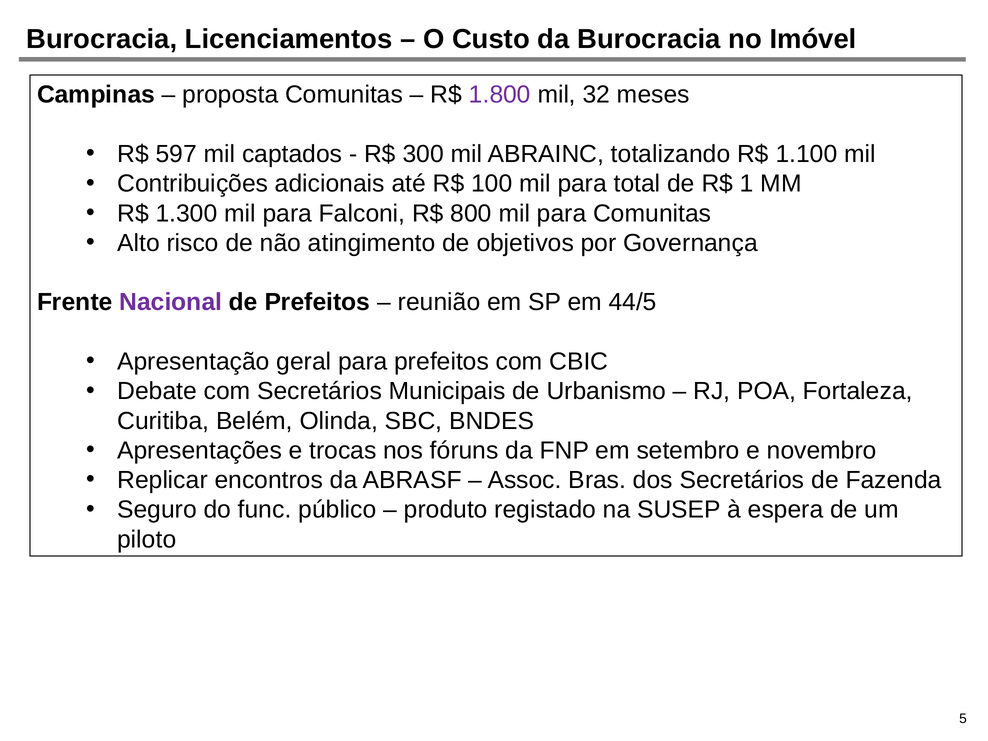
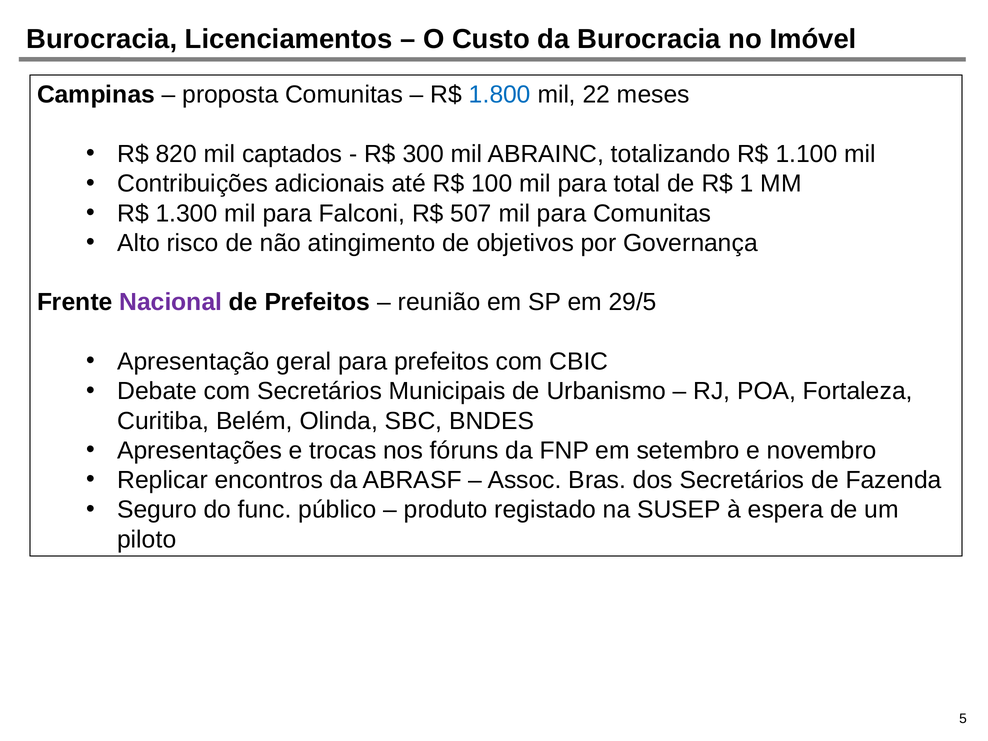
1.800 colour: purple -> blue
32: 32 -> 22
597: 597 -> 820
800: 800 -> 507
44/5: 44/5 -> 29/5
